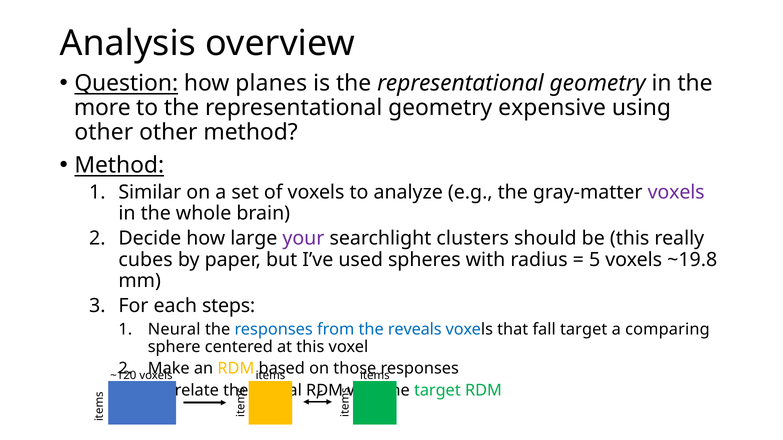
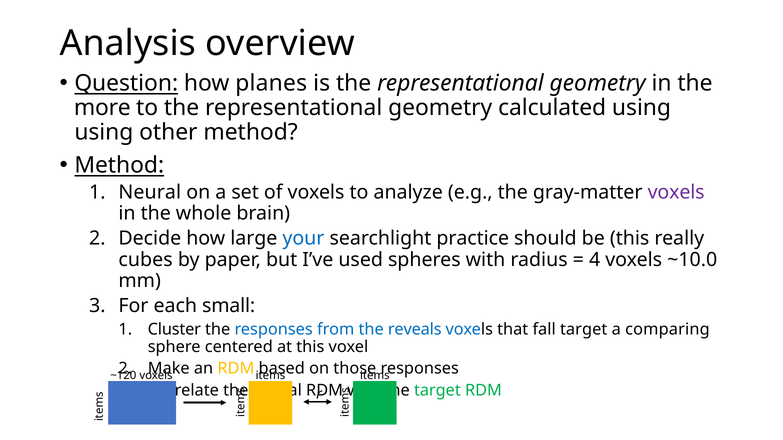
expensive: expensive -> calculated
other at (104, 133): other -> using
Similar at (150, 192): Similar -> Neural
your colour: purple -> blue
clusters: clusters -> practice
5: 5 -> 4
~19.8: ~19.8 -> ~10.0
steps: steps -> small
Neural at (174, 330): Neural -> Cluster
